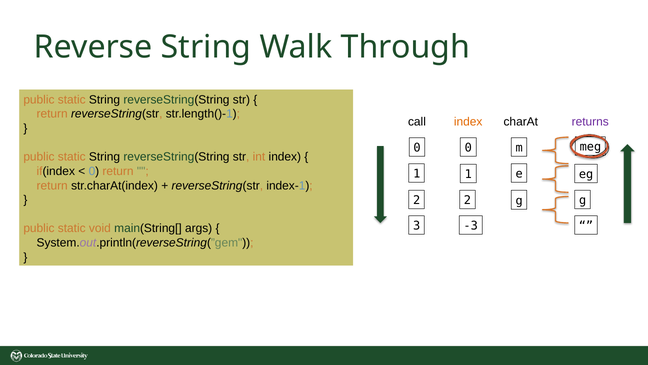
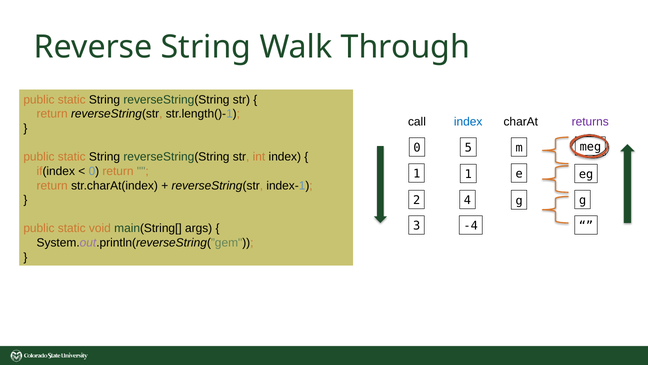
index at (468, 122) colour: orange -> blue
0 0: 0 -> 5
2 2: 2 -> 4
-3: -3 -> -4
